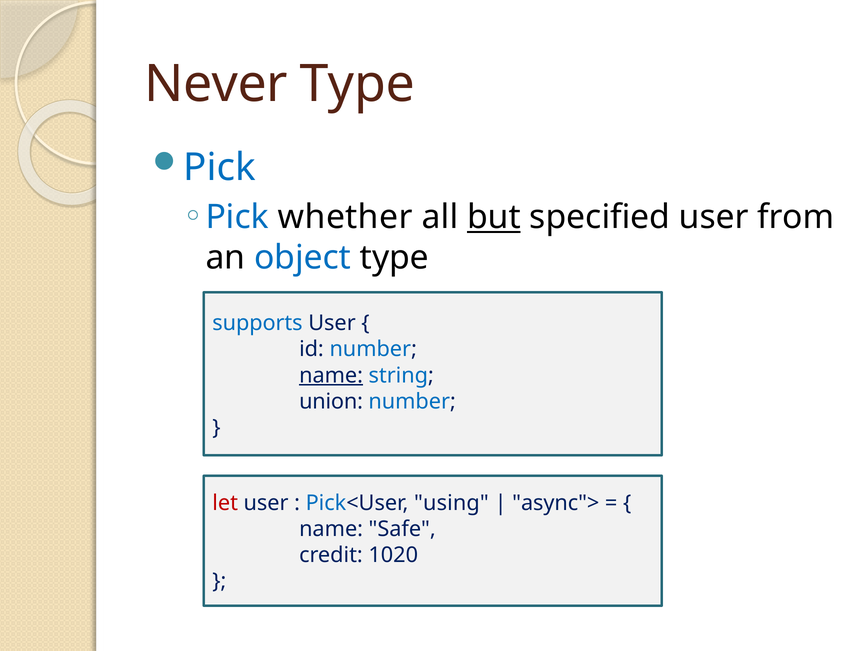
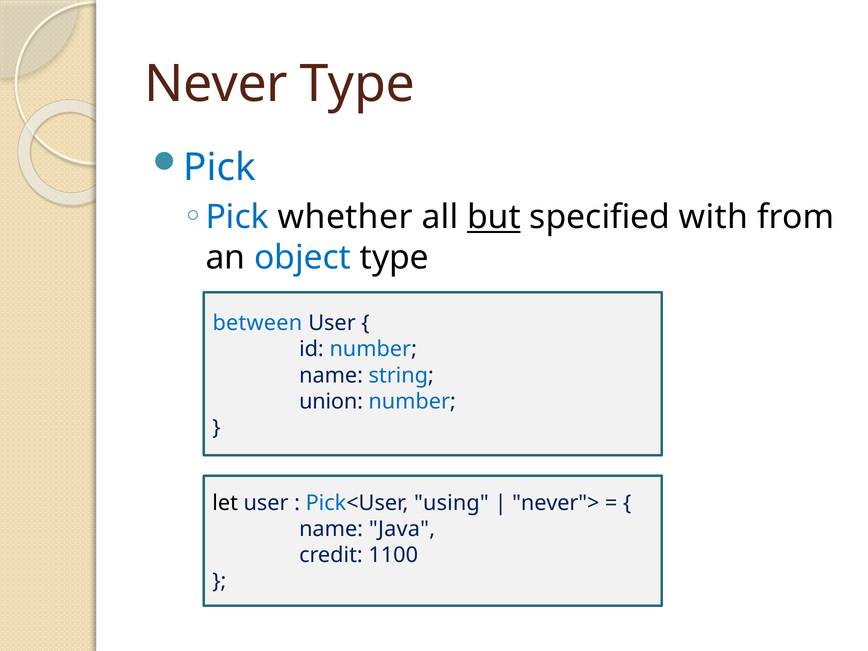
specified user: user -> with
supports: supports -> between
name at (331, 375) underline: present -> none
let colour: red -> black
async">: async"> -> never">
Safe: Safe -> Java
1020: 1020 -> 1100
